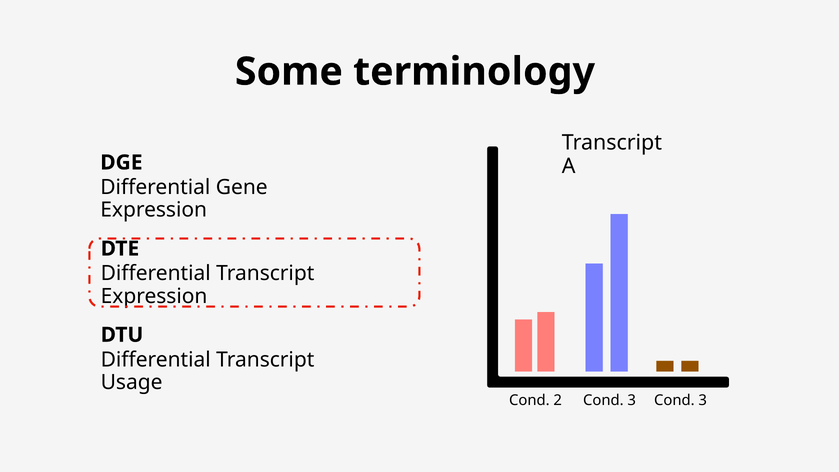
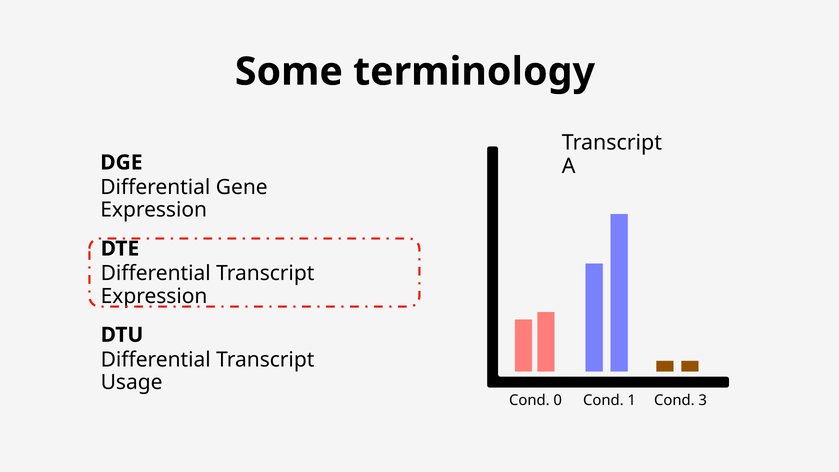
2: 2 -> 0
3 at (632, 400): 3 -> 1
